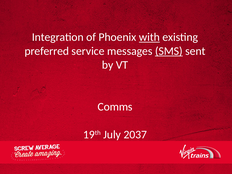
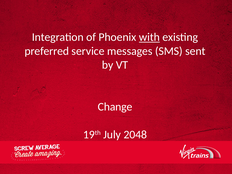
SMS underline: present -> none
Comms: Comms -> Change
2037: 2037 -> 2048
